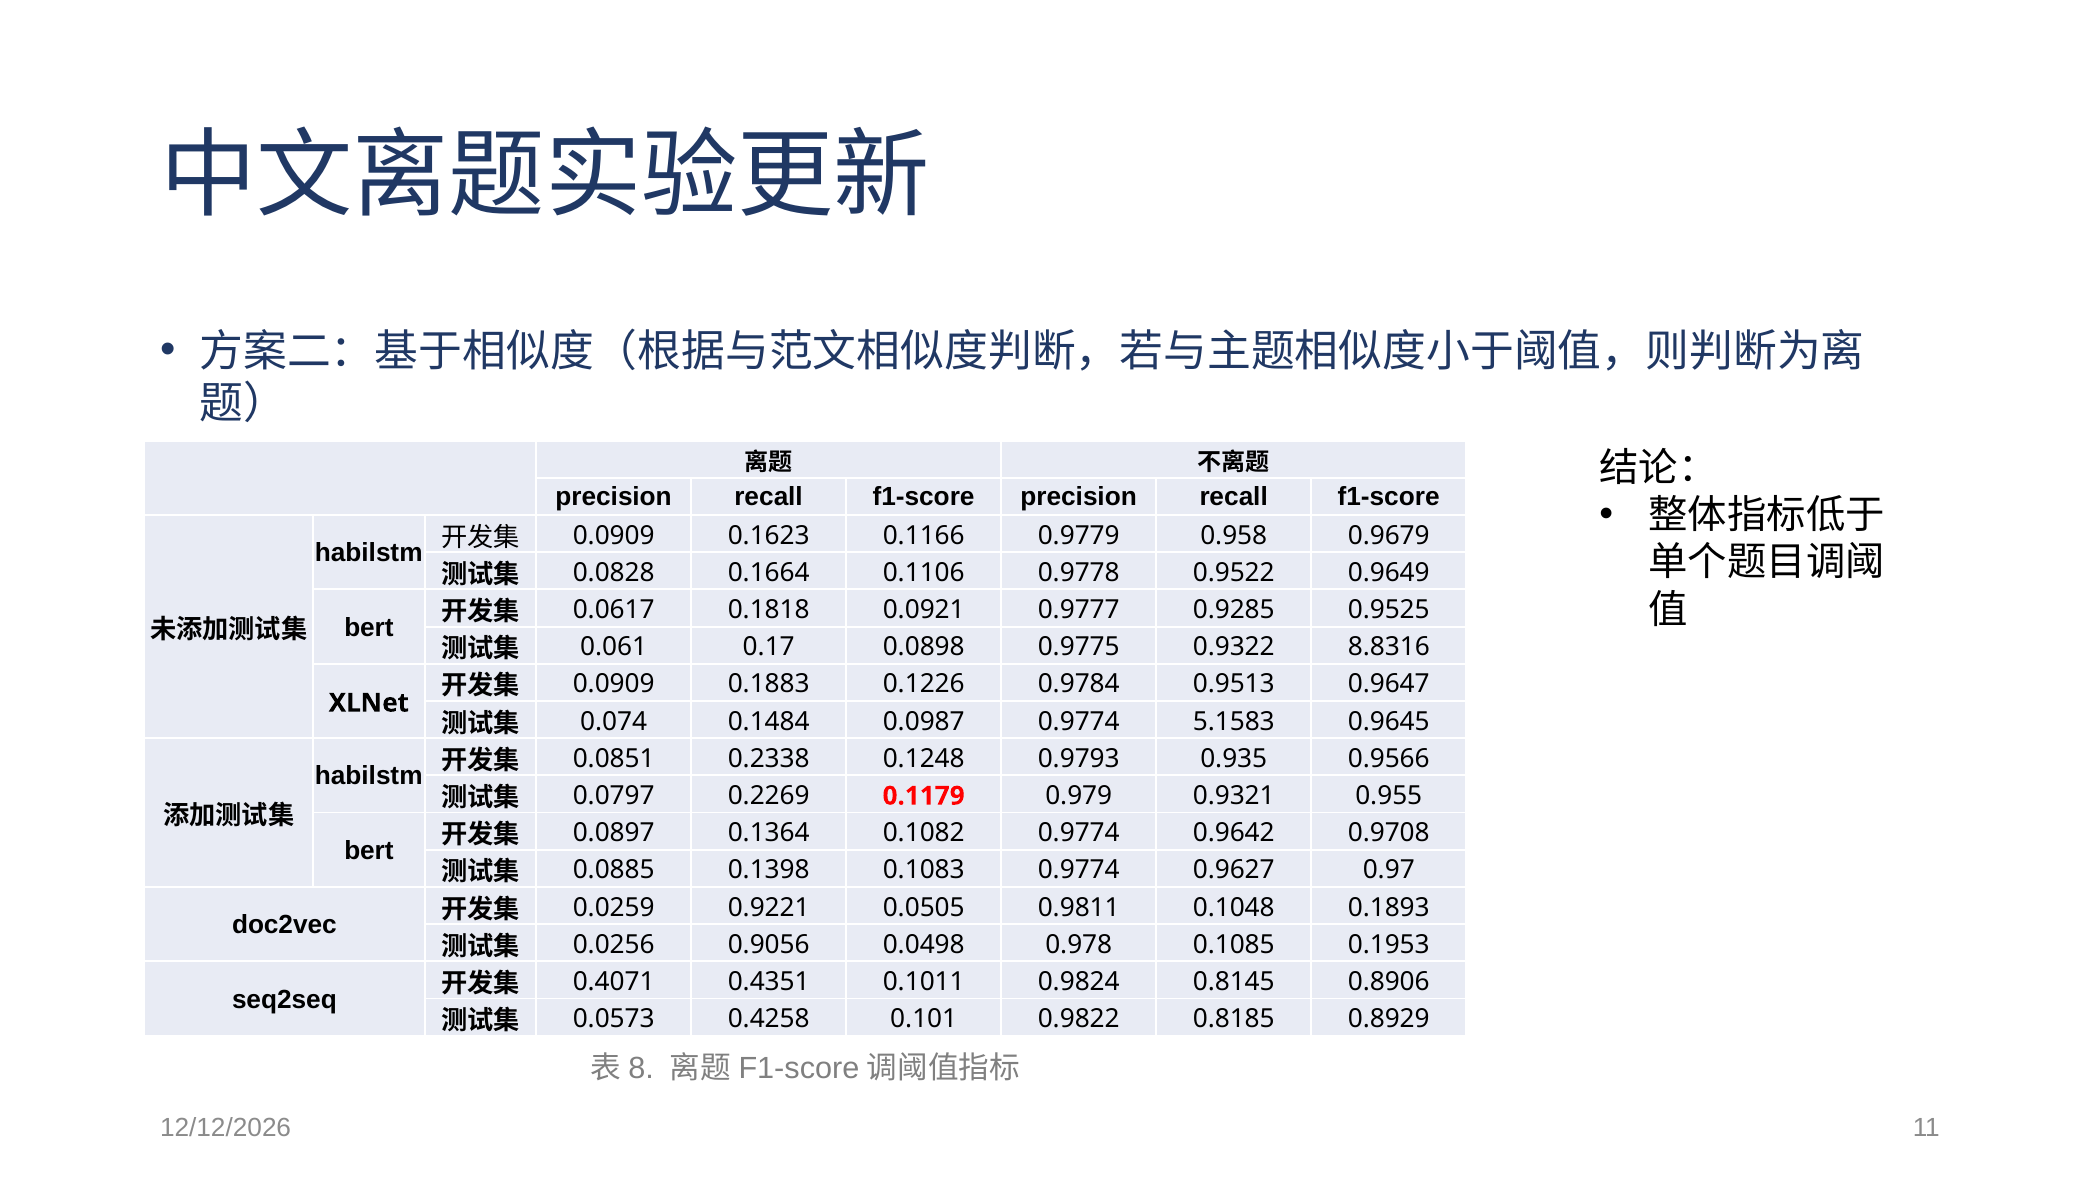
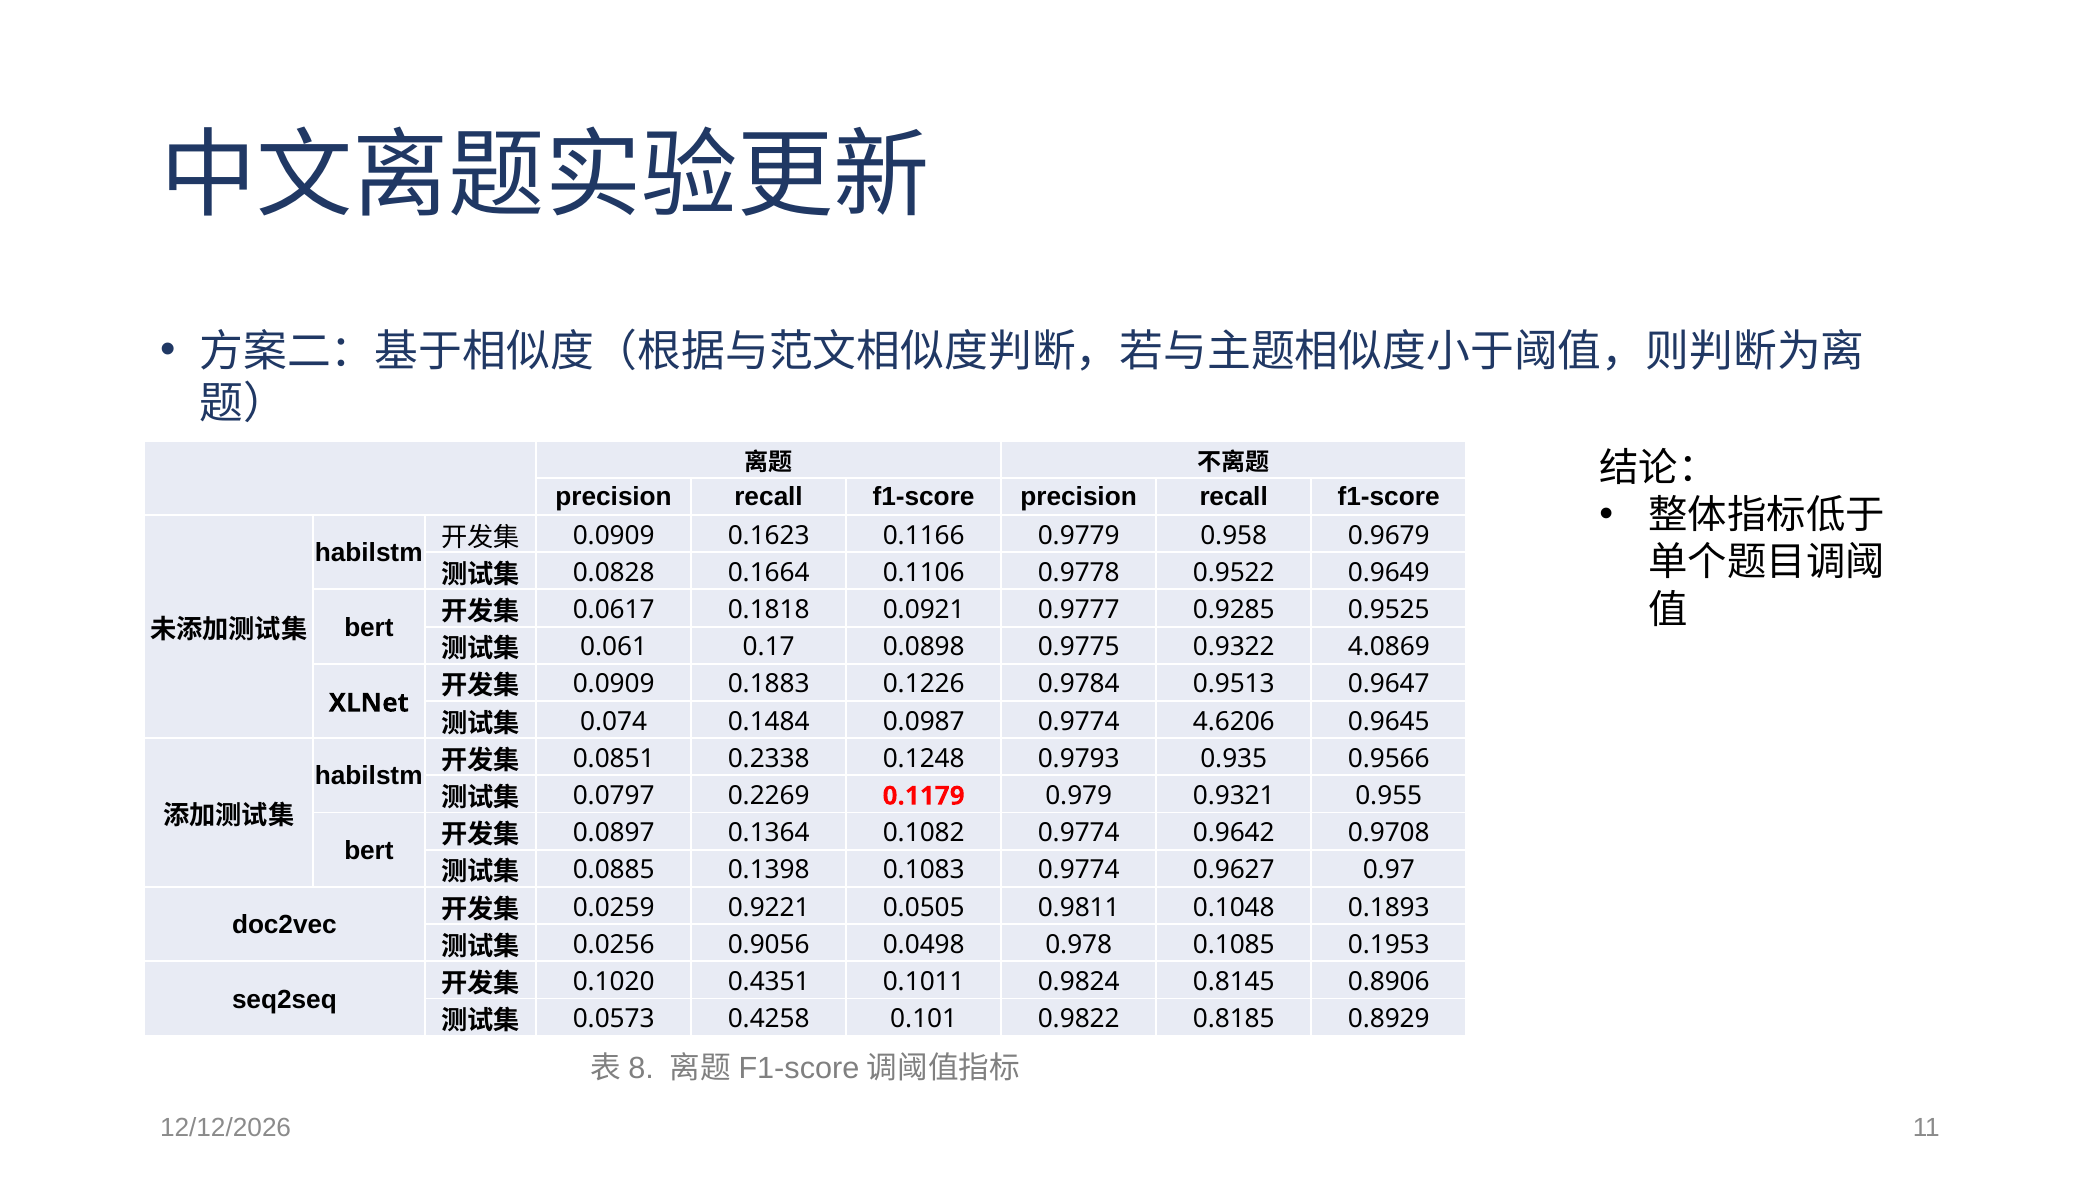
8.8316: 8.8316 -> 4.0869
5.1583: 5.1583 -> 4.6206
0.4071: 0.4071 -> 0.1020
